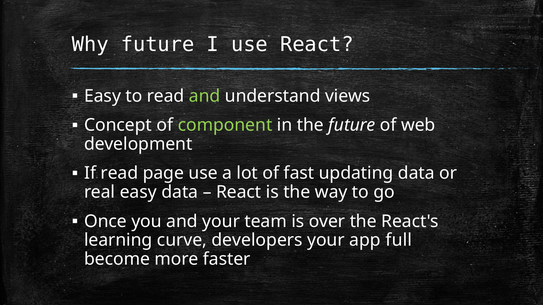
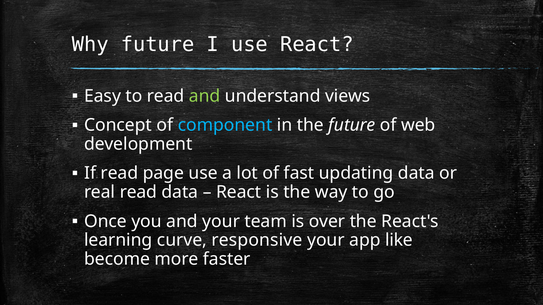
component colour: light green -> light blue
real easy: easy -> read
developers: developers -> responsive
full: full -> like
